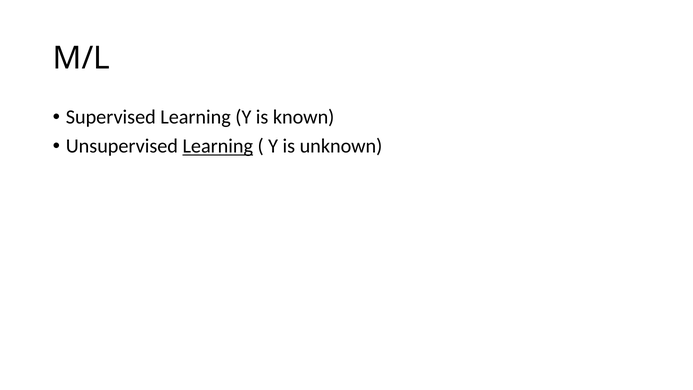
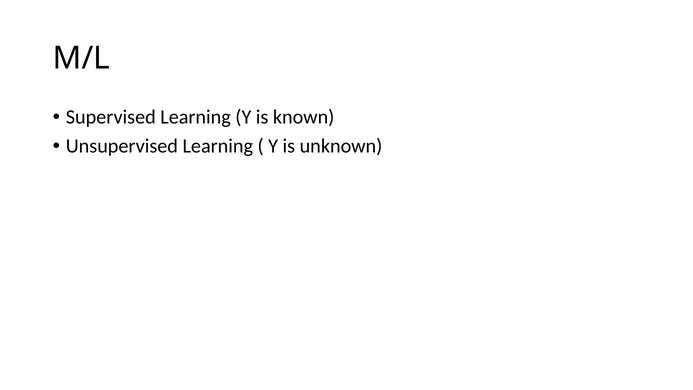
Learning at (218, 146) underline: present -> none
